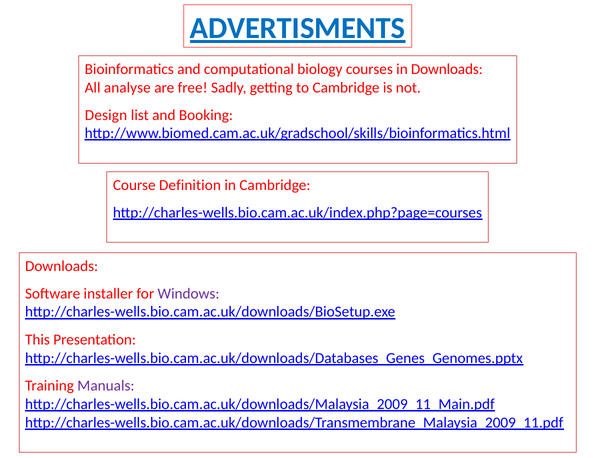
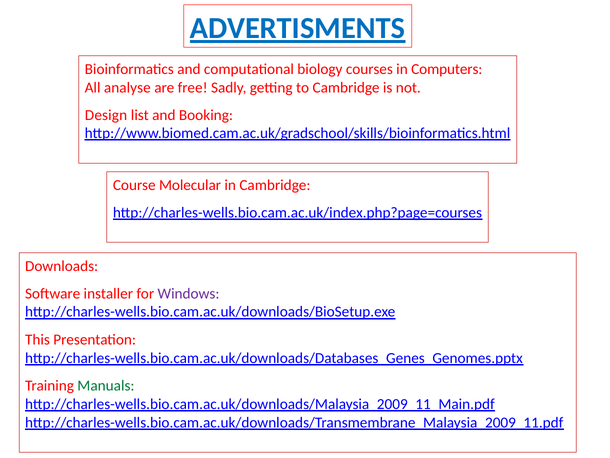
in Downloads: Downloads -> Computers
Definition: Definition -> Molecular
Manuals colour: purple -> green
